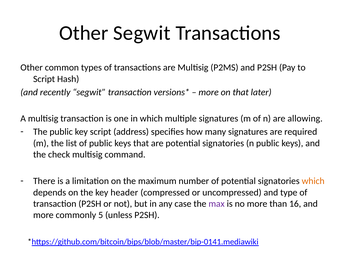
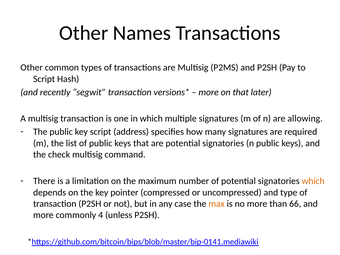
Other Segwit: Segwit -> Names
header: header -> pointer
max colour: purple -> orange
16: 16 -> 66
5: 5 -> 4
